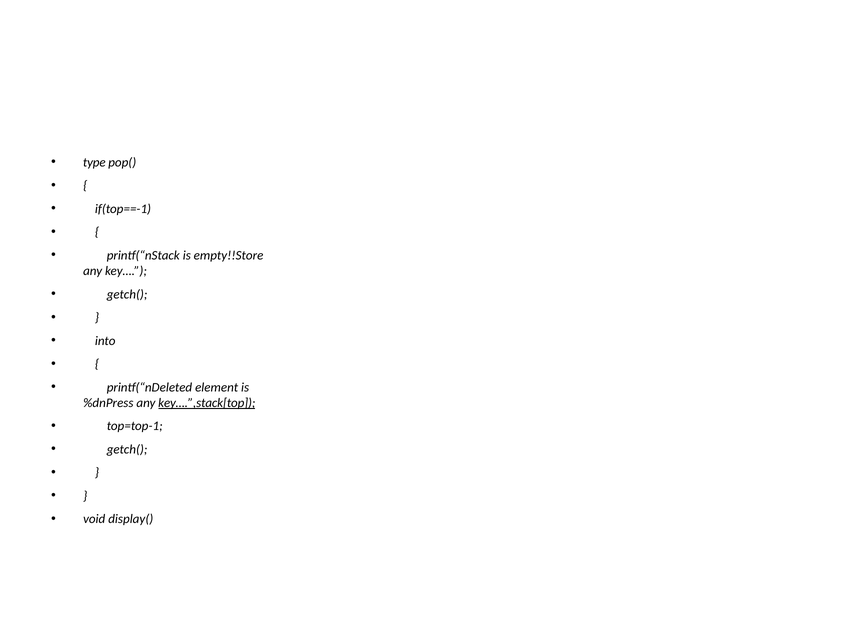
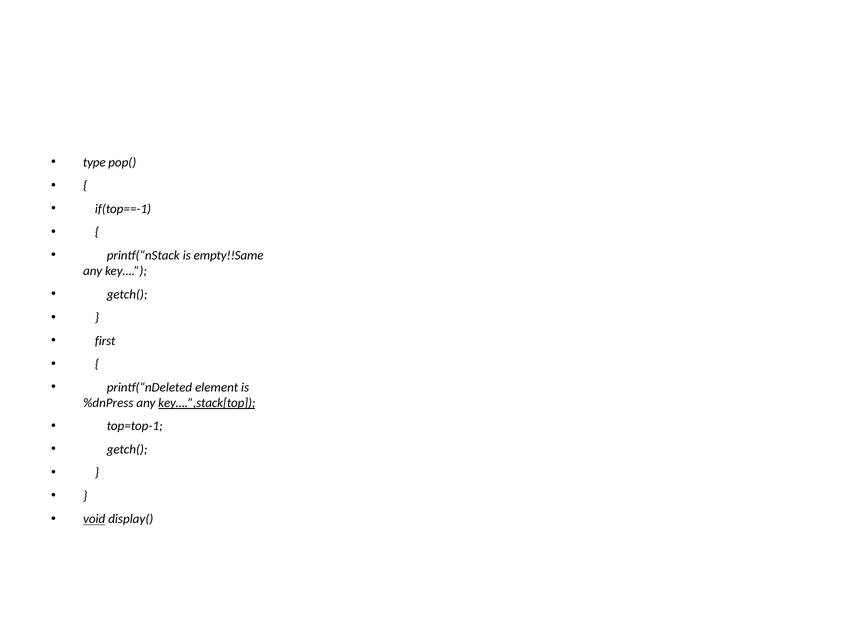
empty!!Store: empty!!Store -> empty!!Same
into: into -> first
void underline: none -> present
